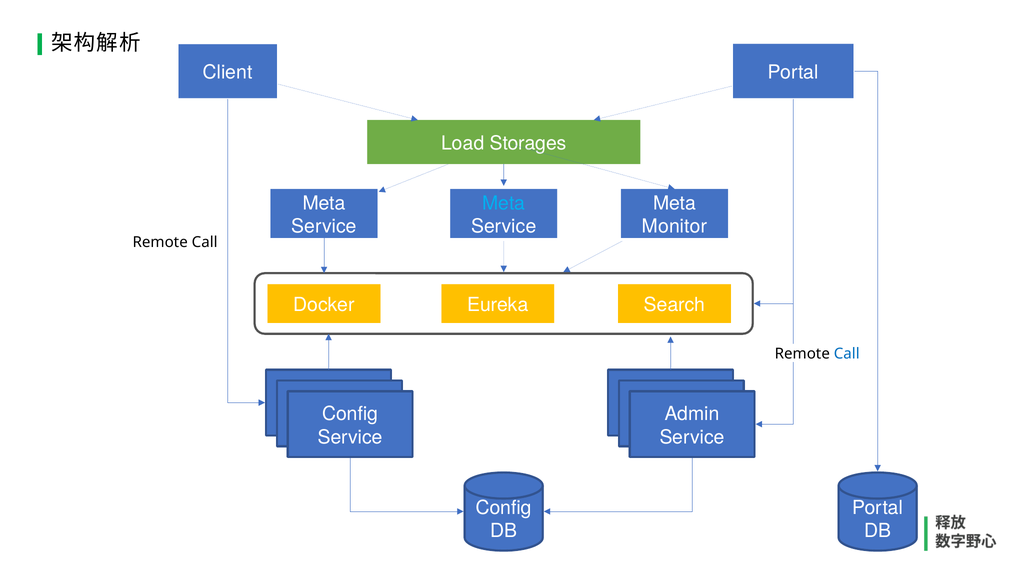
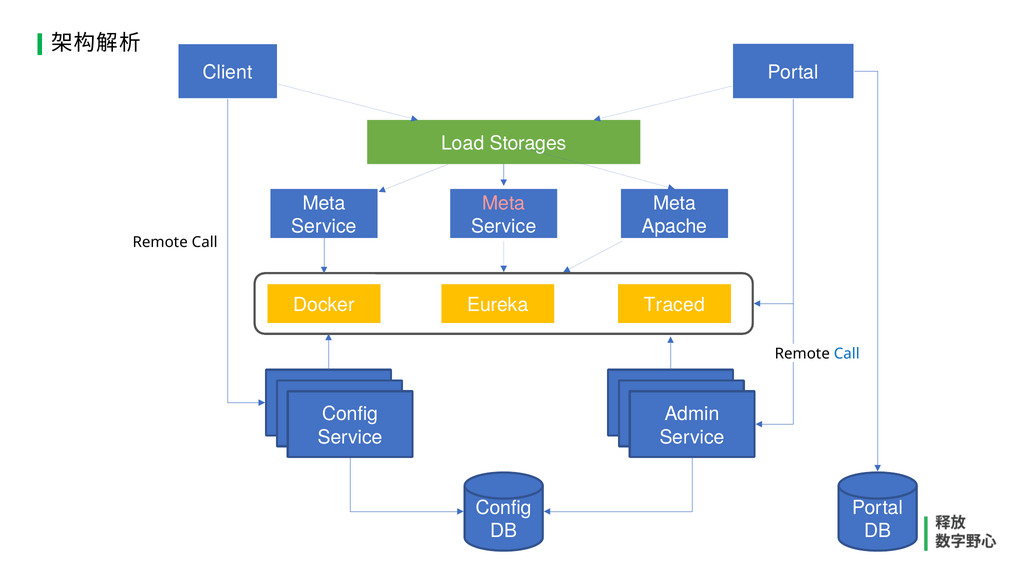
Meta at (504, 203) colour: light blue -> pink
Monitor: Monitor -> Apache
Search: Search -> Traced
